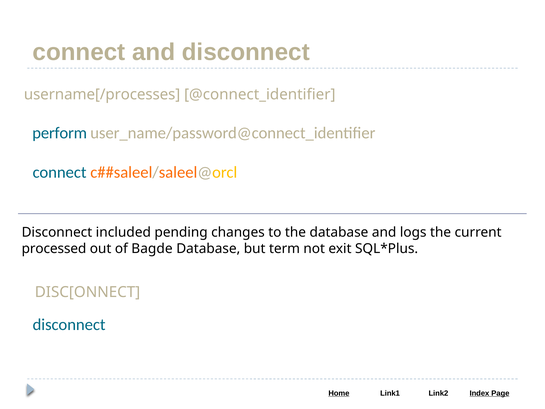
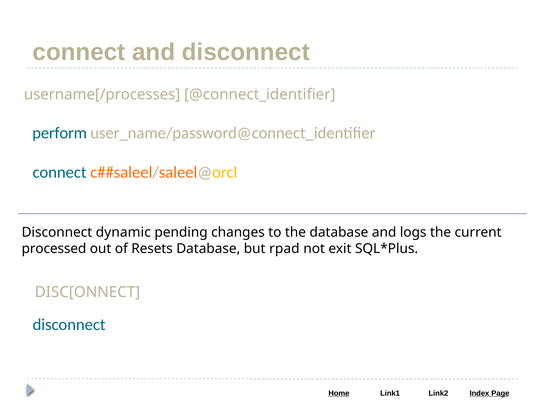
included: included -> dynamic
Bagde: Bagde -> Resets
term: term -> rpad
